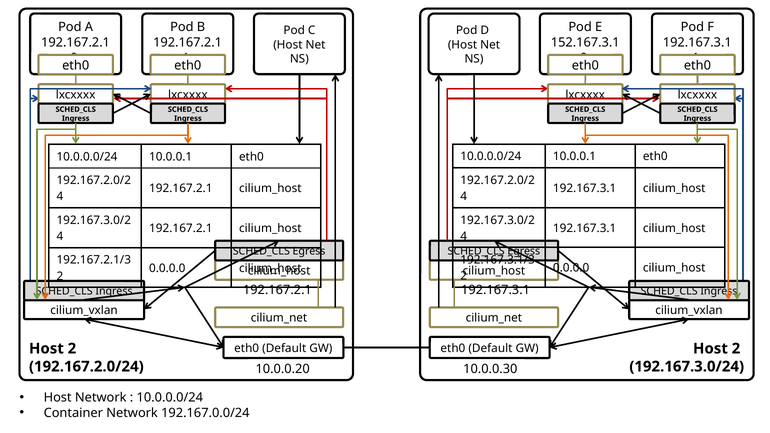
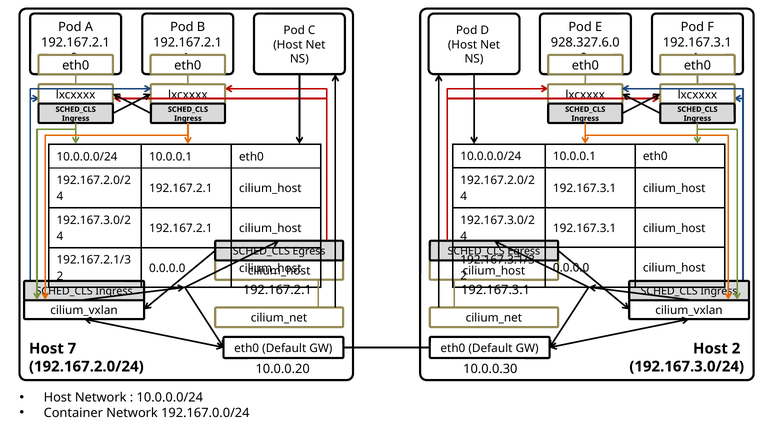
152.167.3.1: 152.167.3.1 -> 928.327.6.0
2 at (72, 349): 2 -> 7
